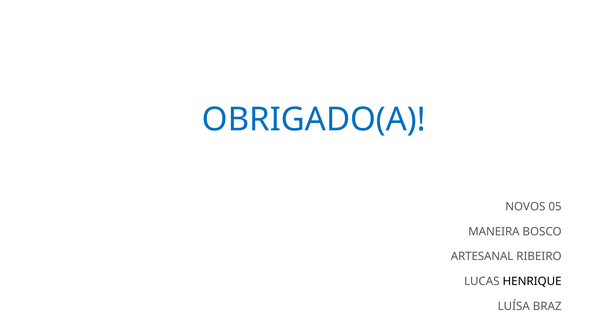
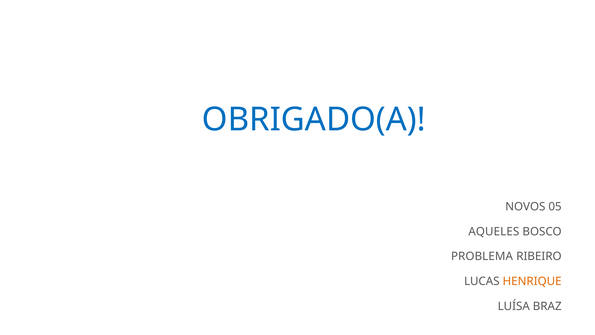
MANEIRA: MANEIRA -> AQUELES
ARTESANAL: ARTESANAL -> PROBLEMA
HENRIQUE colour: black -> orange
